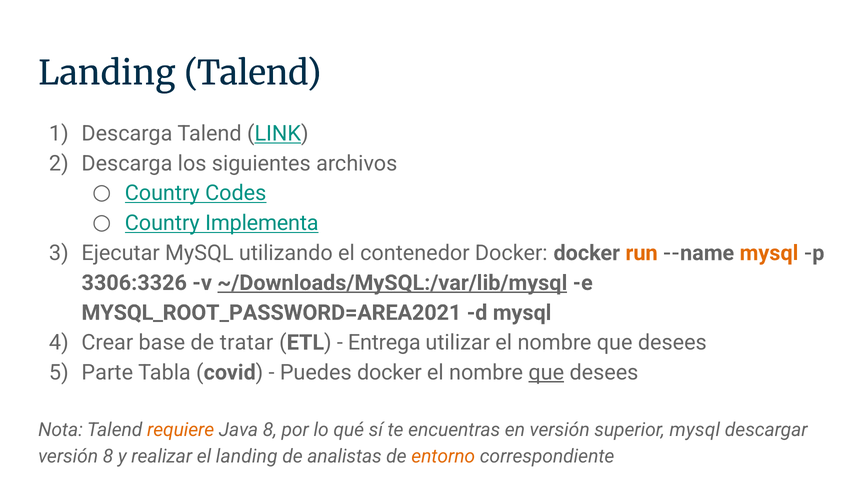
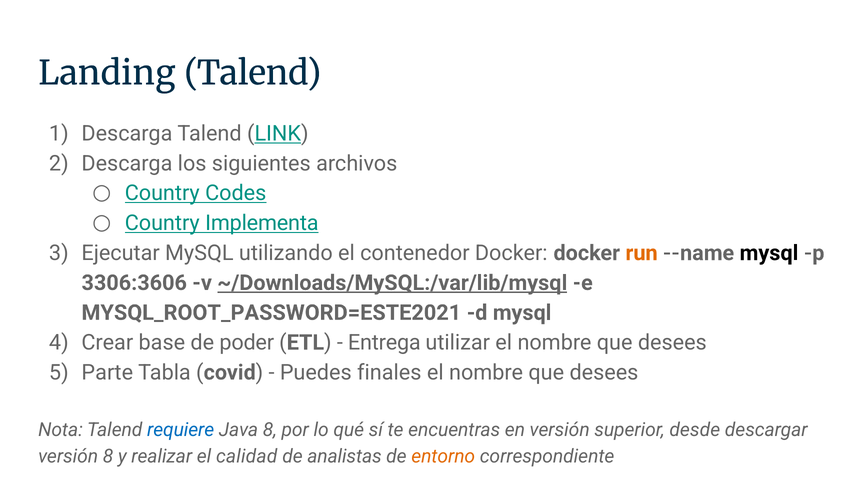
mysql at (769, 253) colour: orange -> black
3306:3326: 3306:3326 -> 3306:3606
MYSQL_ROOT_PASSWORD=AREA2021: MYSQL_ROOT_PASSWORD=AREA2021 -> MYSQL_ROOT_PASSWORD=ESTE2021
tratar: tratar -> poder
Puedes docker: docker -> finales
que at (546, 373) underline: present -> none
requiere colour: orange -> blue
superior mysql: mysql -> desde
el landing: landing -> calidad
